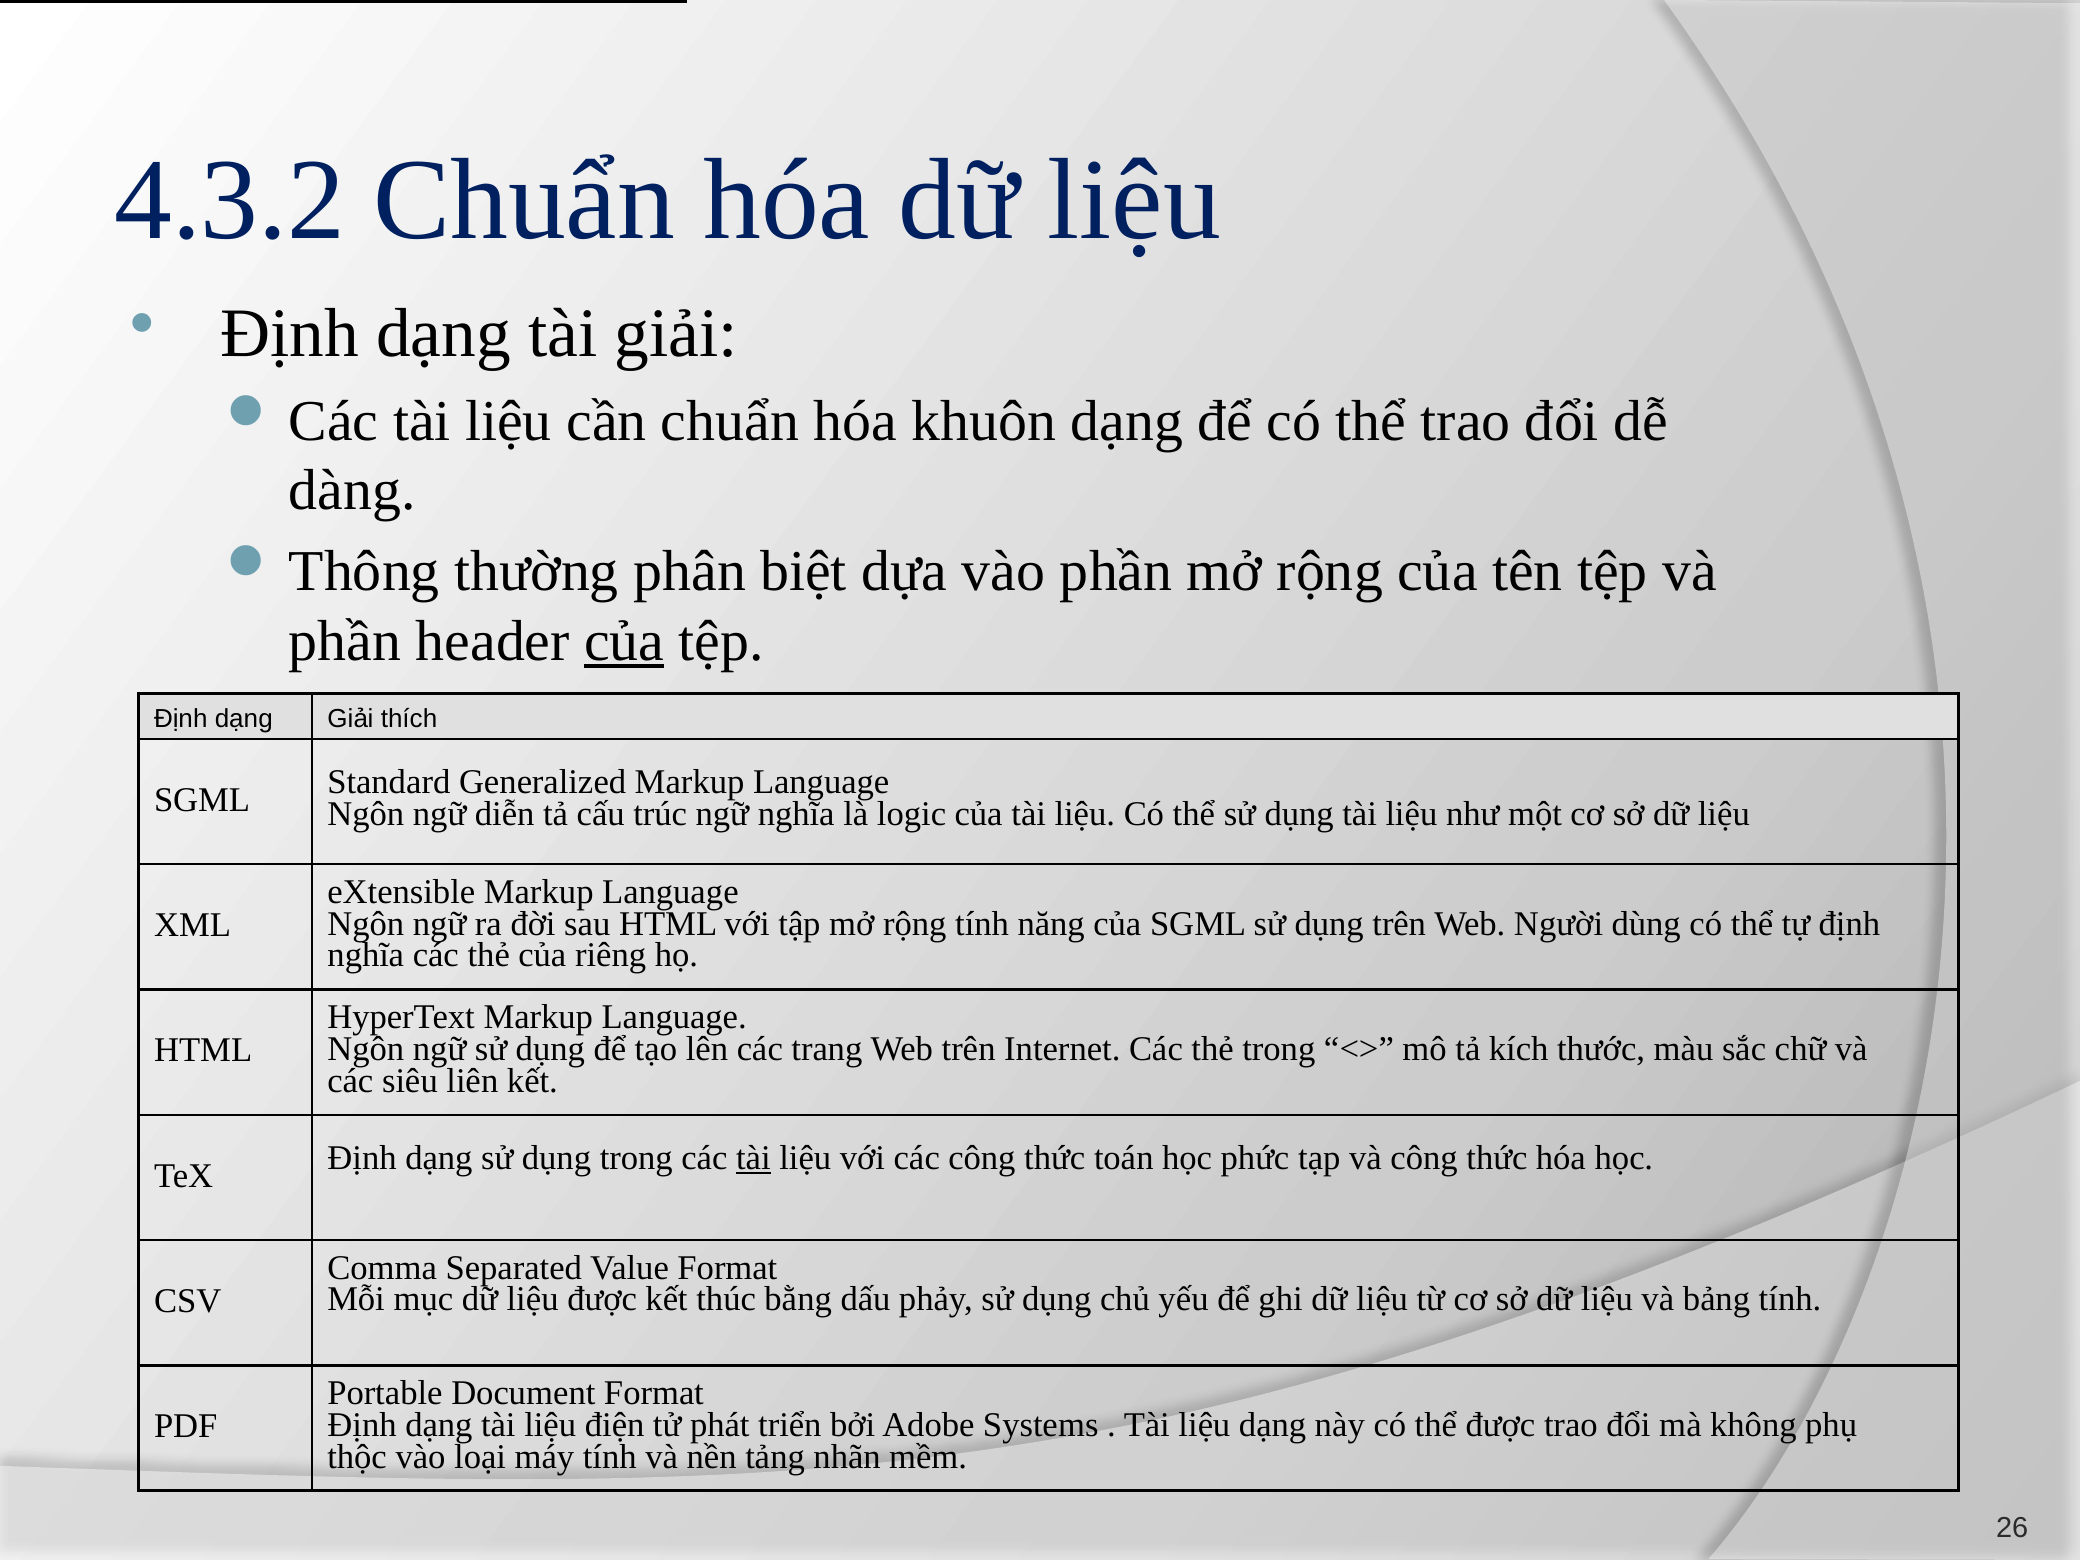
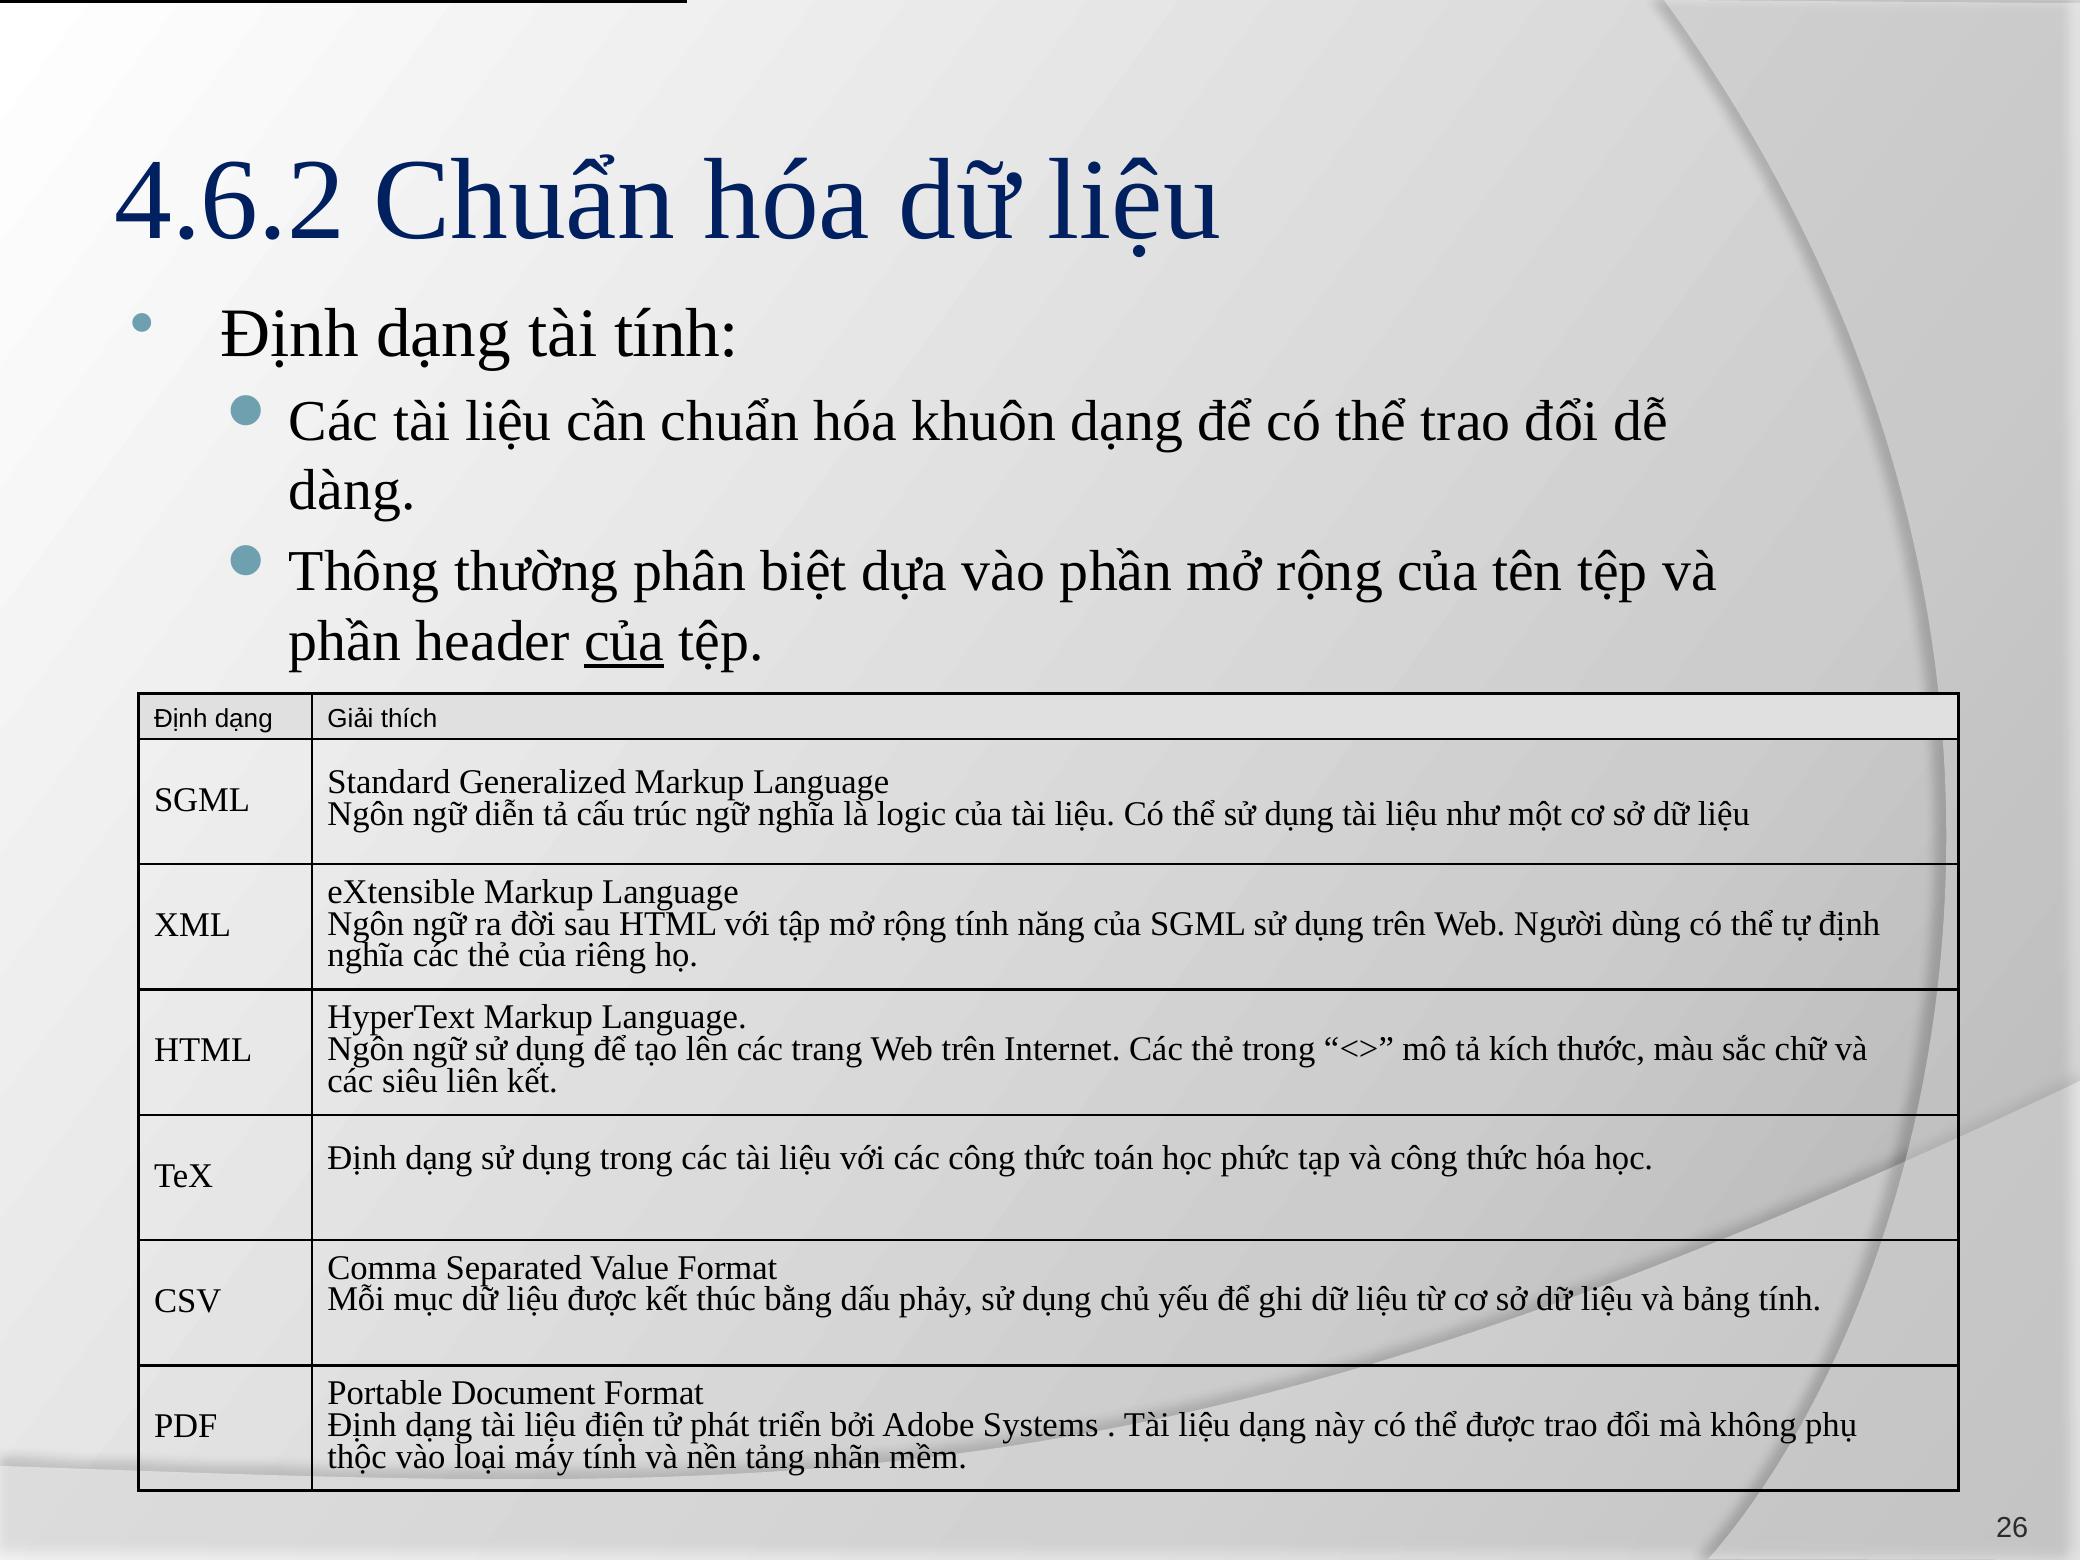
4.3.2: 4.3.2 -> 4.6.2
tài giải: giải -> tính
tài at (753, 1158) underline: present -> none
